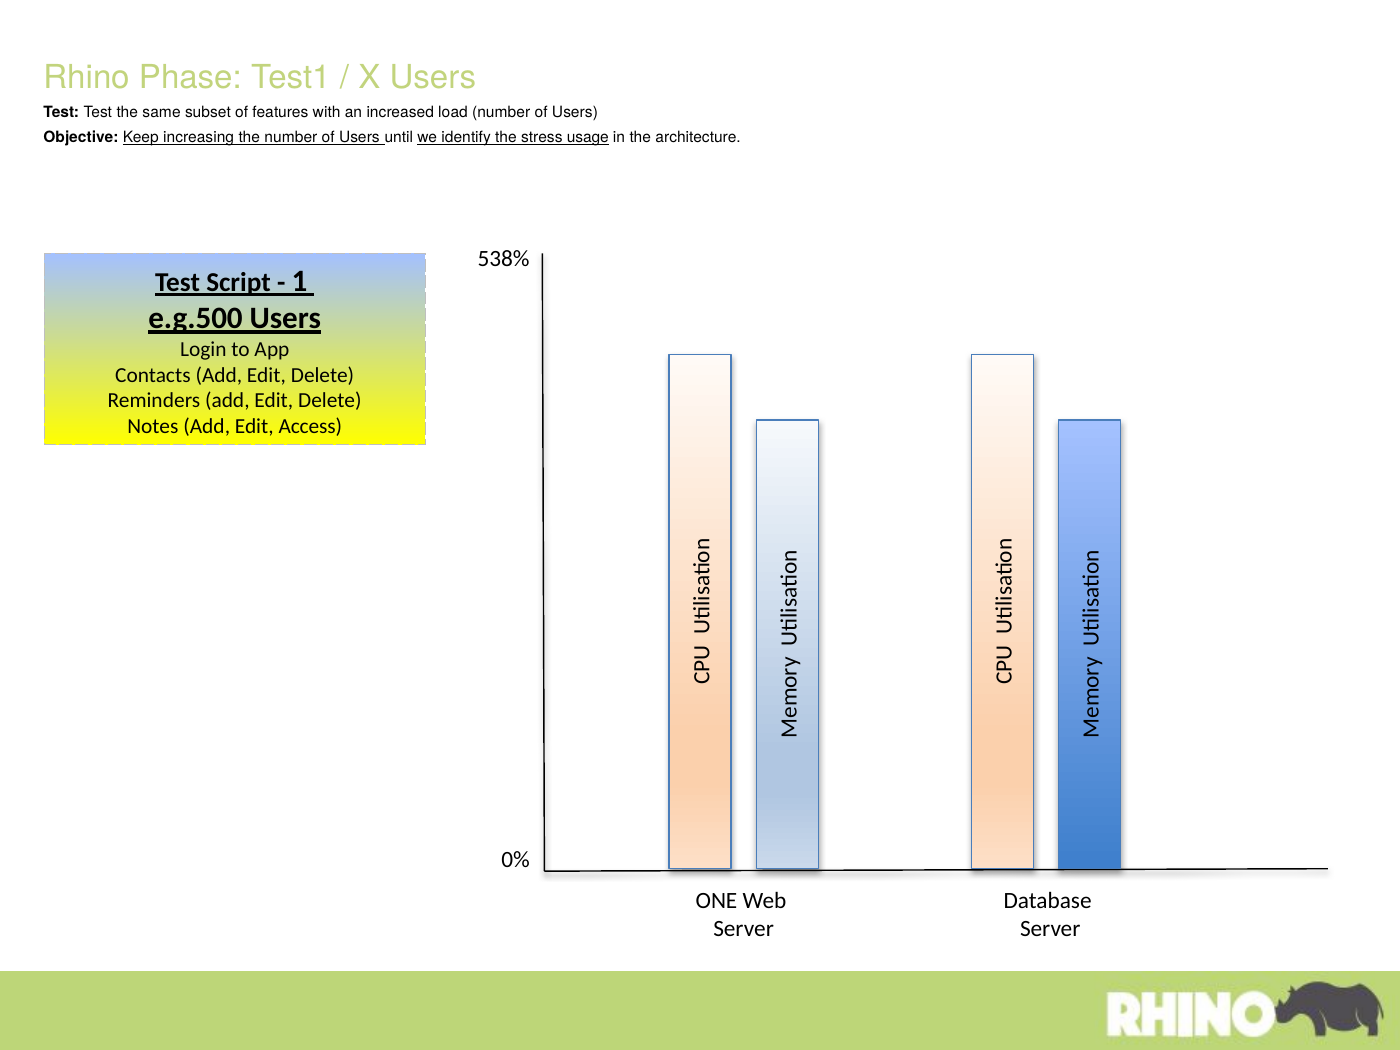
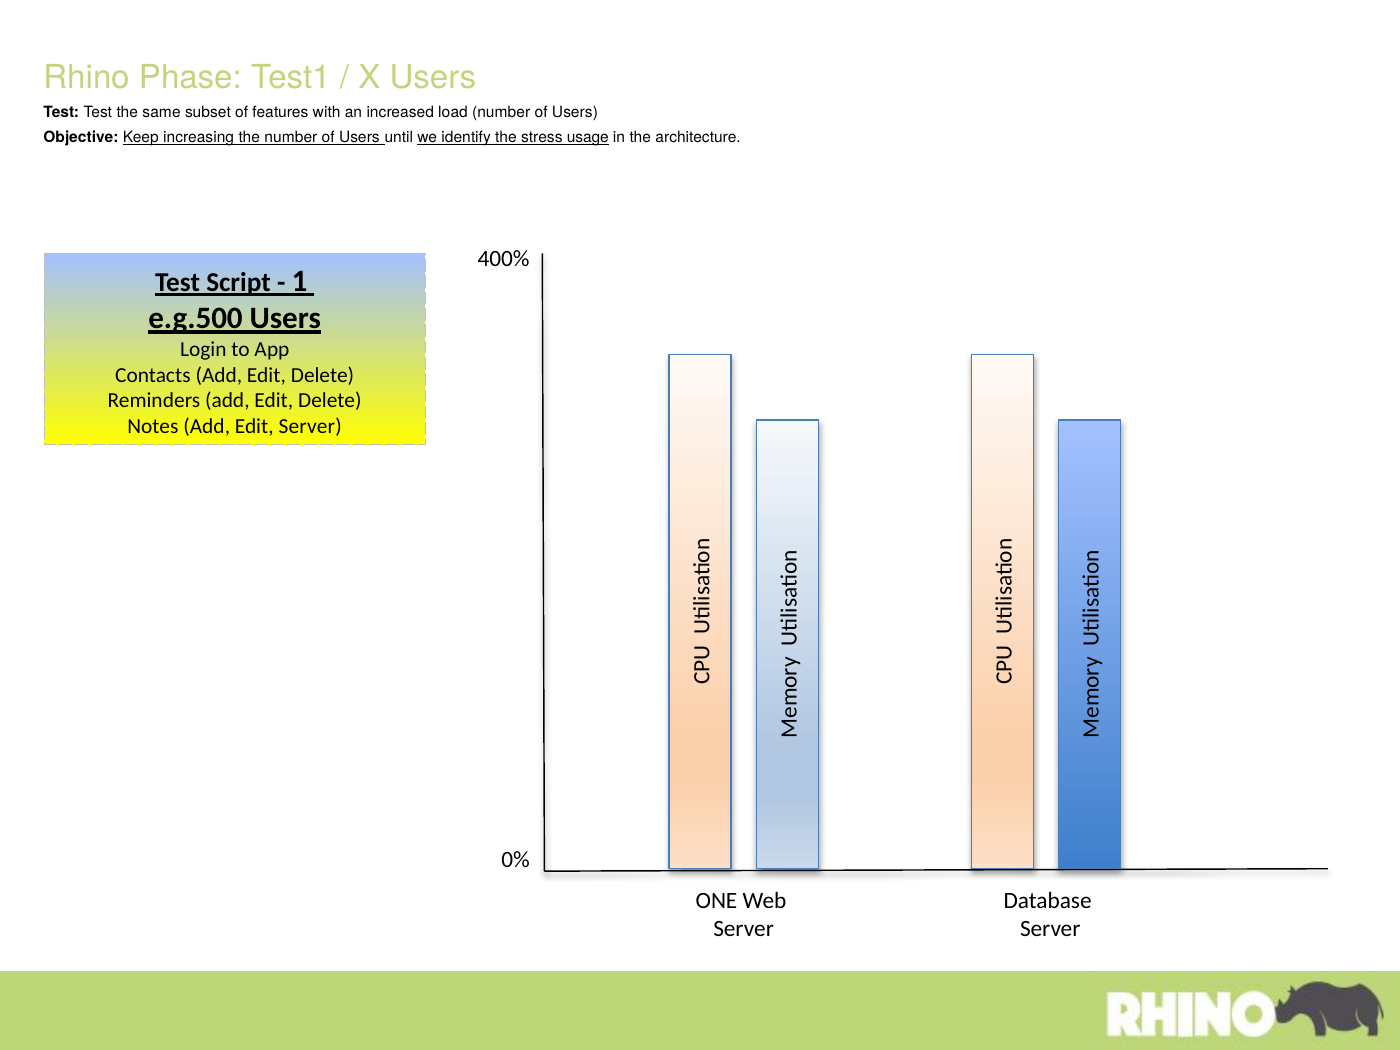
538%: 538% -> 400%
Edit Access: Access -> Server
